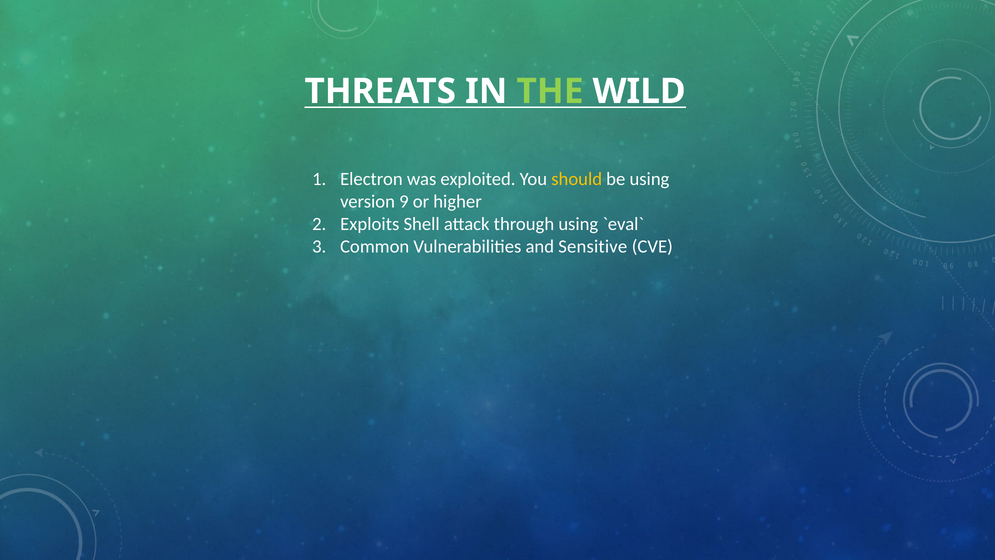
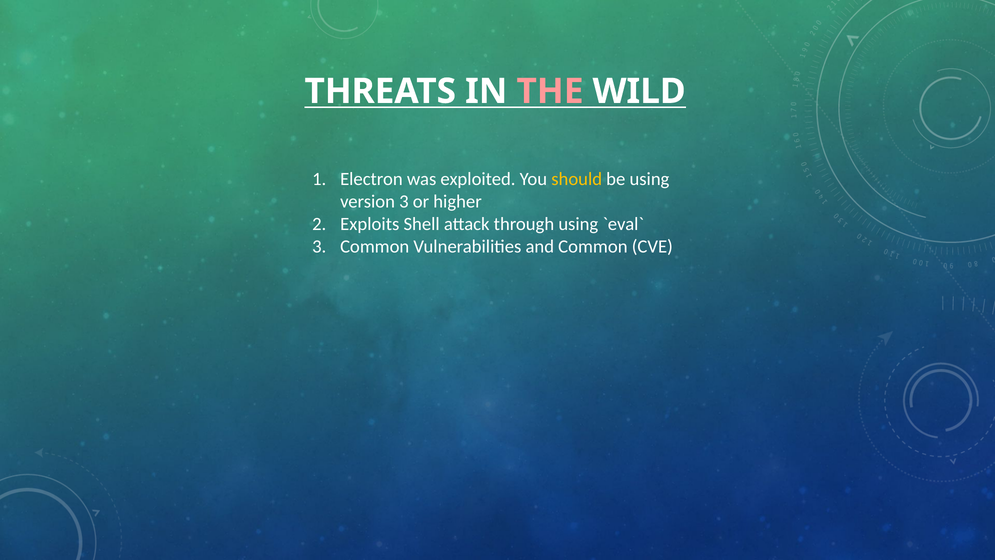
THE colour: light green -> pink
version 9: 9 -> 3
and Sensitive: Sensitive -> Common
